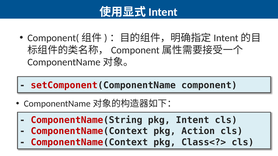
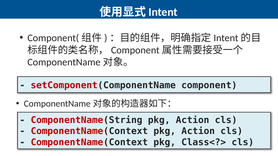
ComponentName(String pkg Intent: Intent -> Action
